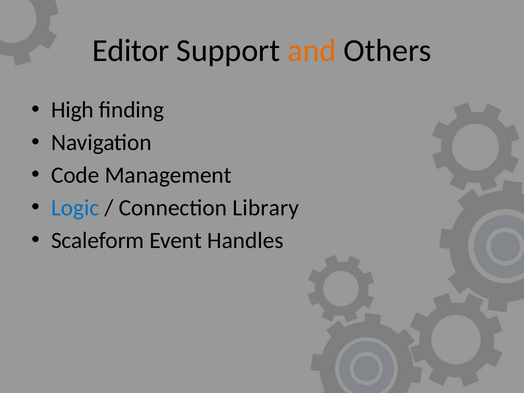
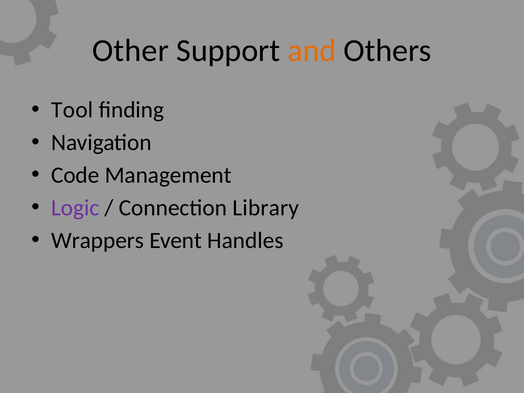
Editor: Editor -> Other
High: High -> Tool
Logic colour: blue -> purple
Scaleform: Scaleform -> Wrappers
